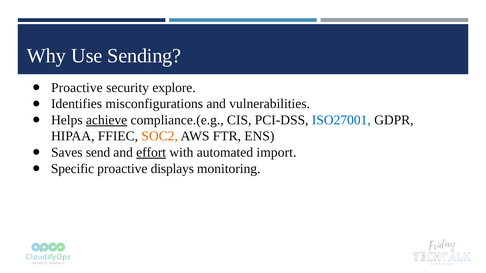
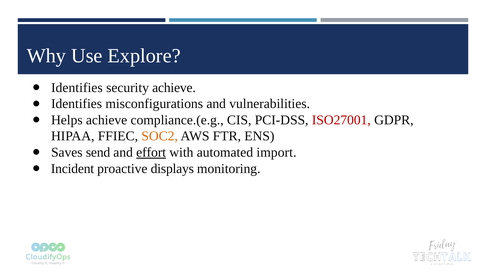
Sending: Sending -> Explore
Proactive at (77, 88): Proactive -> Identifies
security explore: explore -> achieve
achieve at (107, 120) underline: present -> none
ISO27001 colour: blue -> red
Specific: Specific -> Incident
